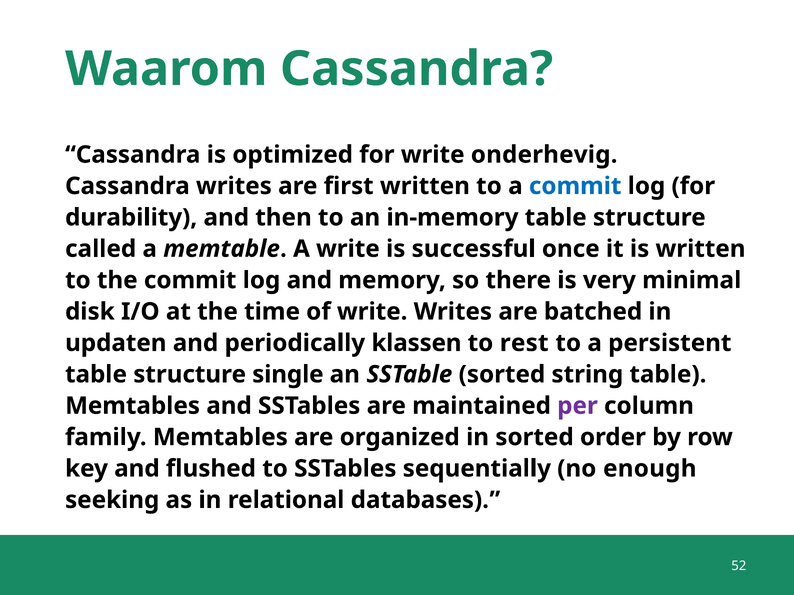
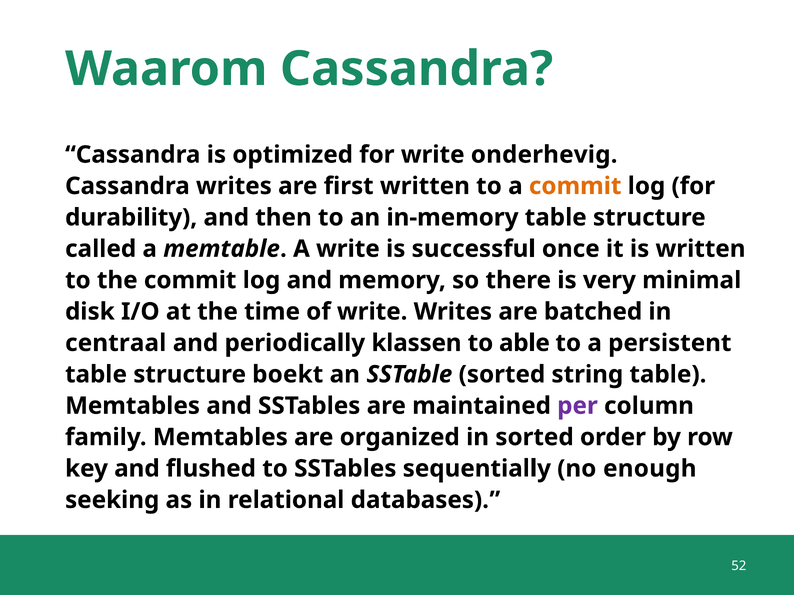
commit at (575, 186) colour: blue -> orange
updaten: updaten -> centraal
rest: rest -> able
single: single -> boekt
